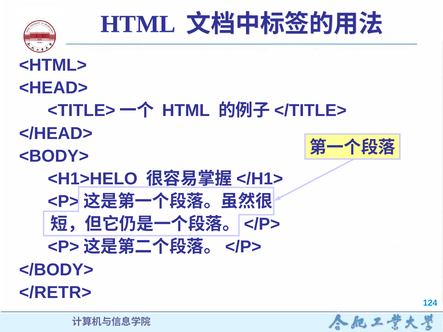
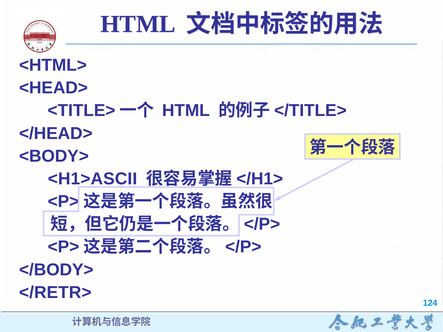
<H1>HELO: <H1>HELO -> <H1>ASCII
